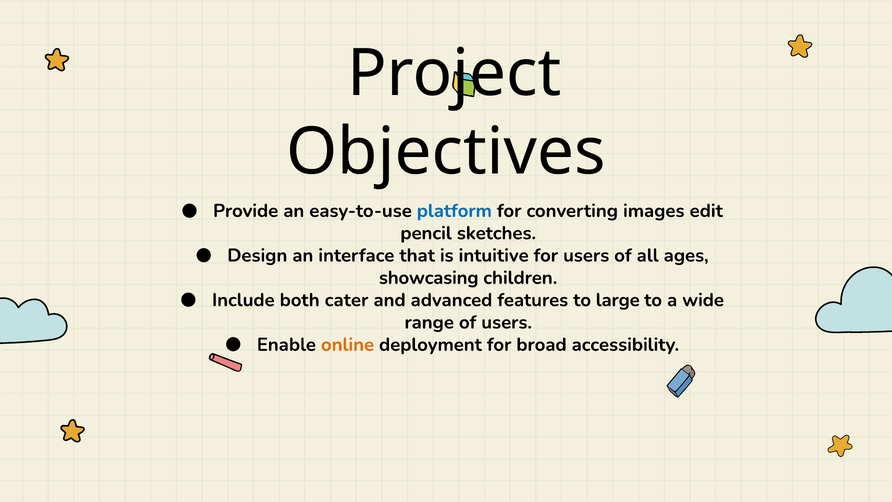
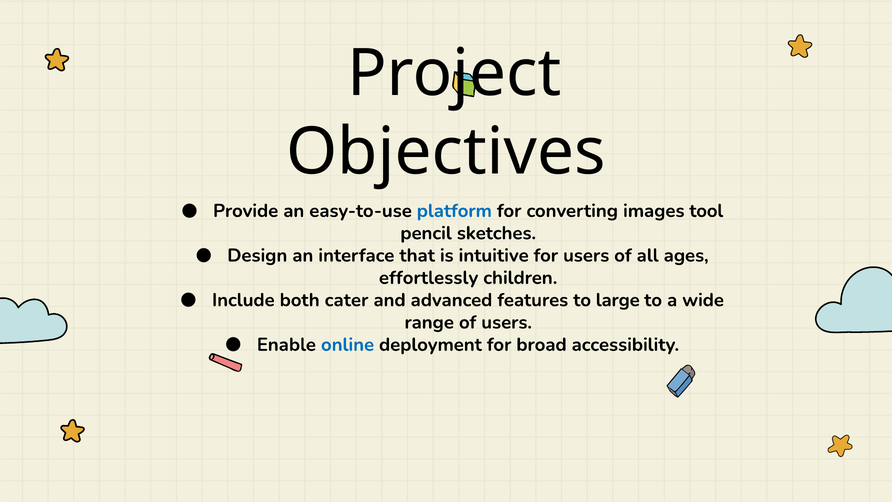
edit: edit -> tool
showcasing: showcasing -> effortlessly
online colour: orange -> blue
